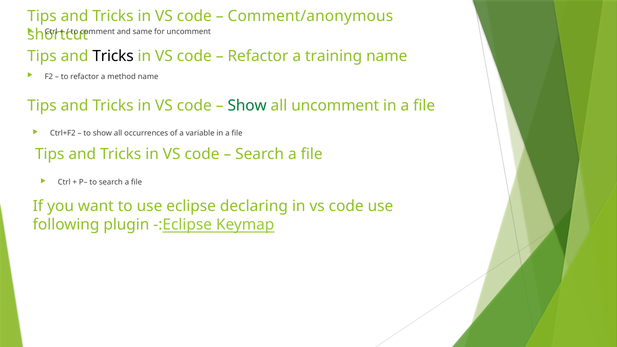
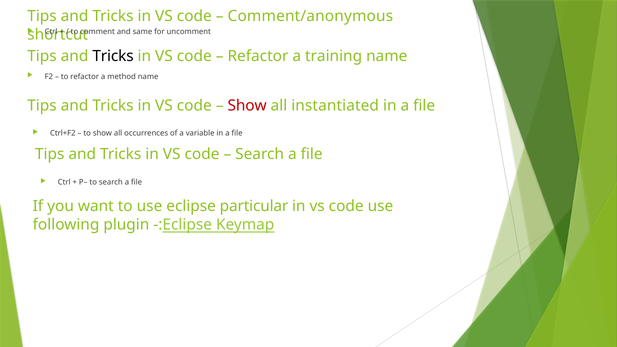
Show at (247, 106) colour: green -> red
all uncomment: uncomment -> instantiated
declaring: declaring -> particular
